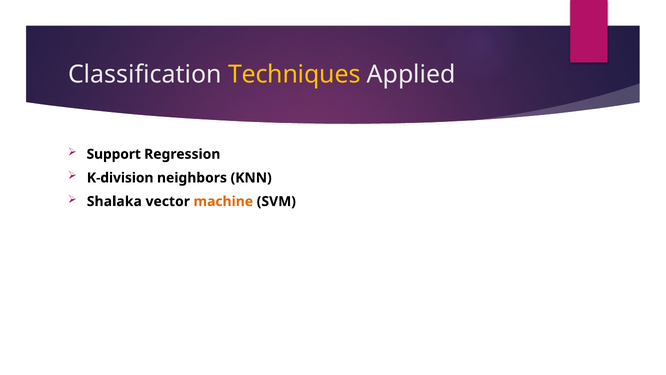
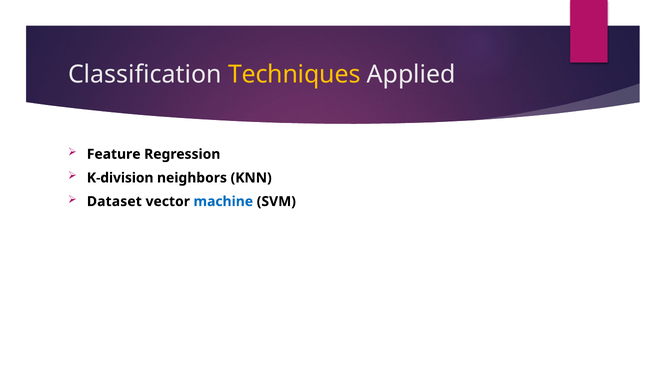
Support: Support -> Feature
Shalaka: Shalaka -> Dataset
machine colour: orange -> blue
